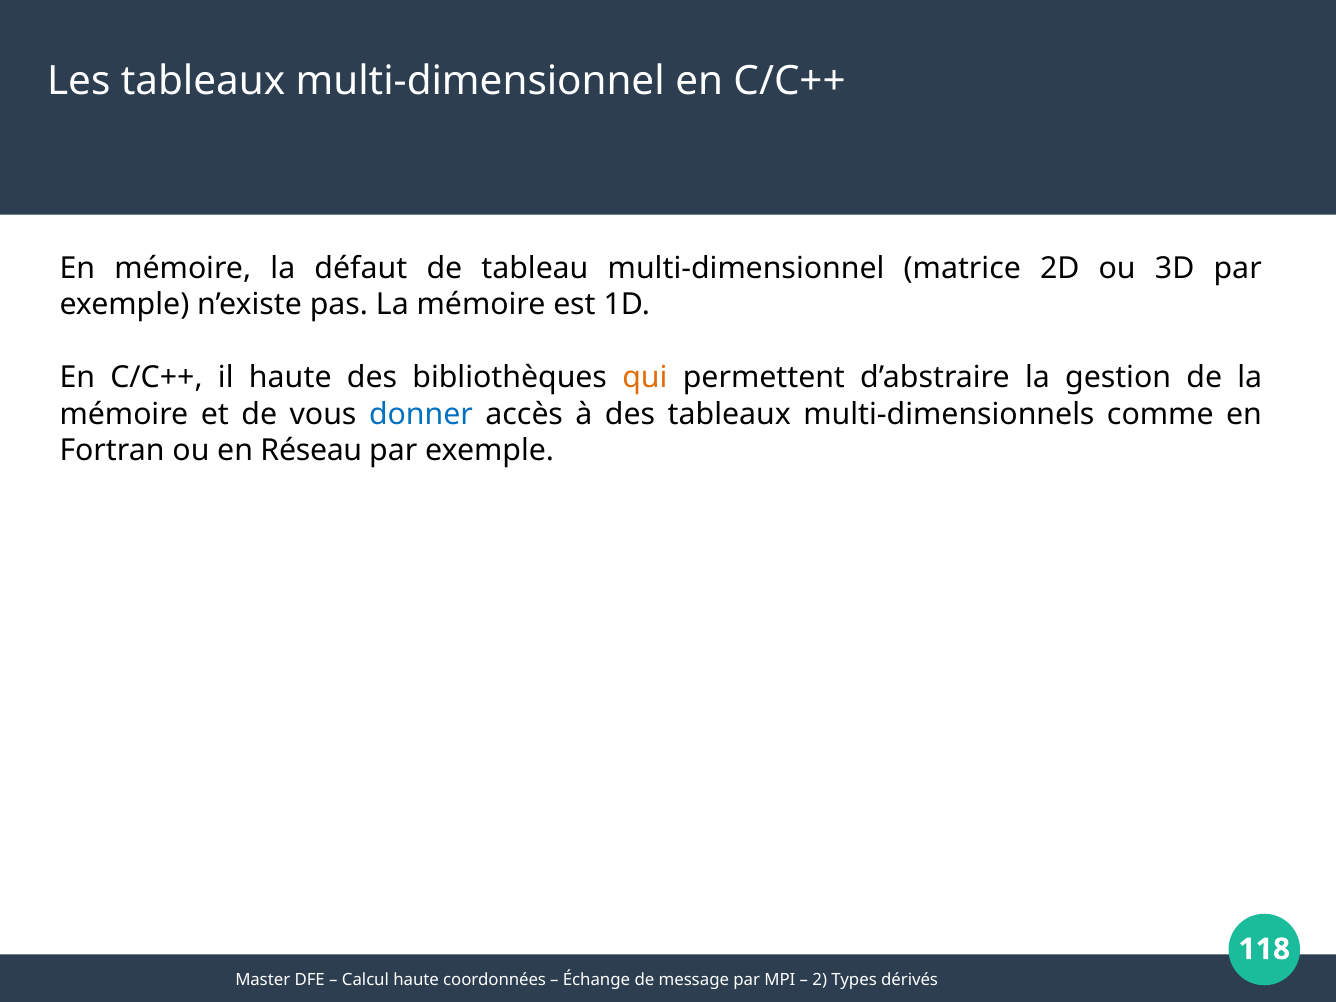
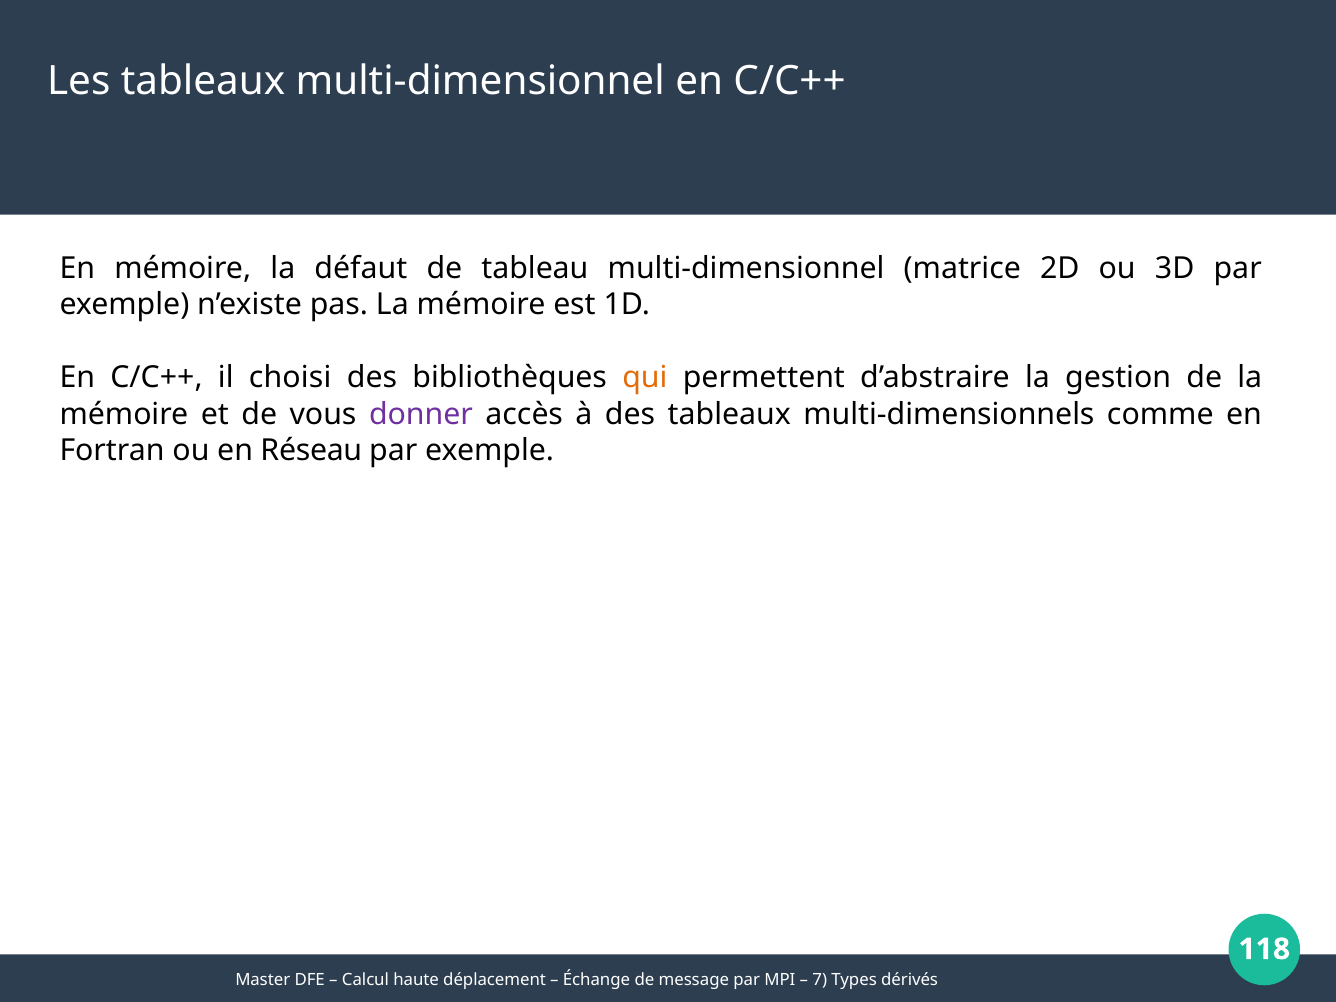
il haute: haute -> choisi
donner colour: blue -> purple
coordonnées: coordonnées -> déplacement
2: 2 -> 7
